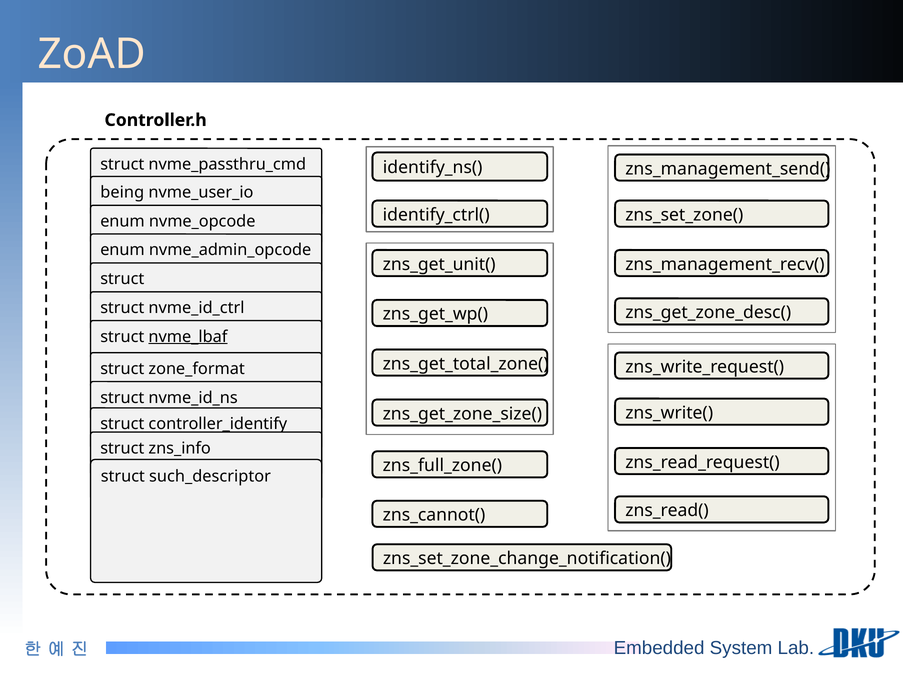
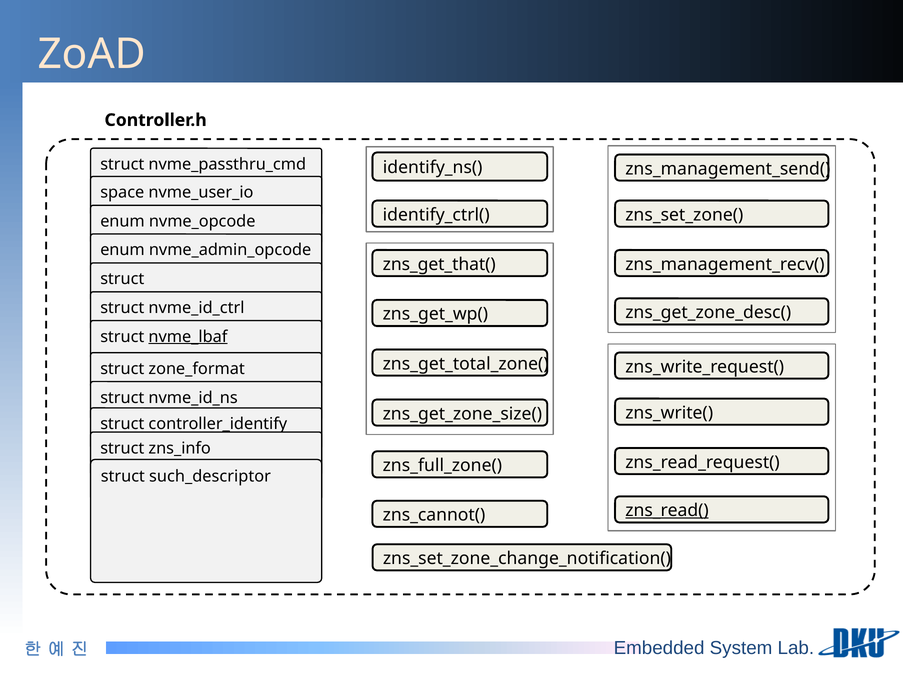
being: being -> space
zns_get_unit(: zns_get_unit( -> zns_get_that(
zns_read( underline: none -> present
